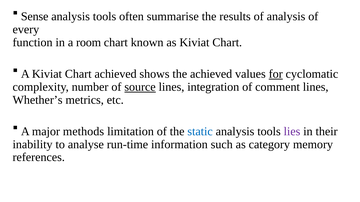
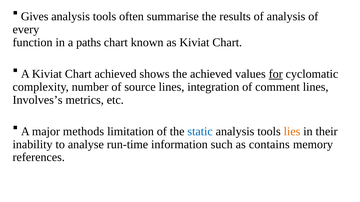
Sense: Sense -> Gives
room: room -> paths
source underline: present -> none
Whether’s: Whether’s -> Involves’s
lies colour: purple -> orange
category: category -> contains
